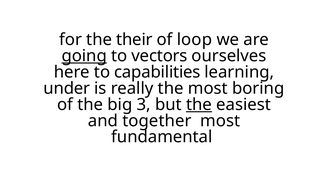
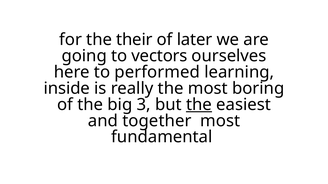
loop: loop -> later
going underline: present -> none
capabilities: capabilities -> performed
under: under -> inside
